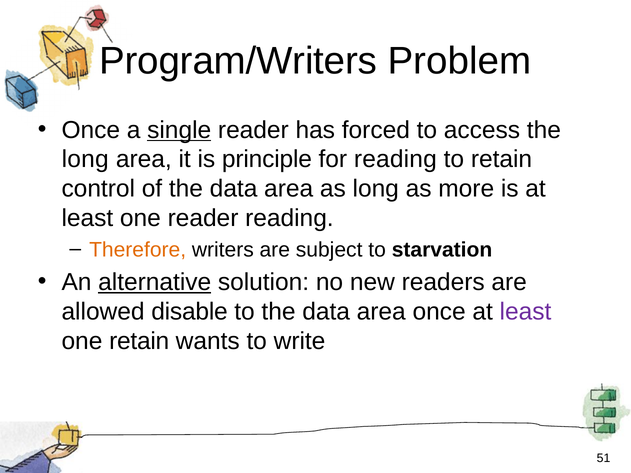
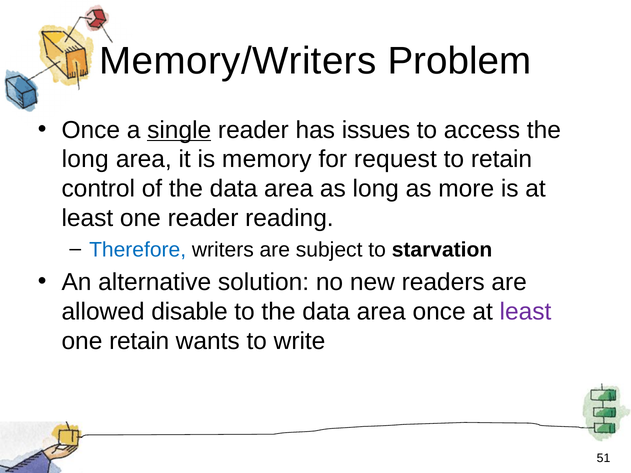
Program/Writers: Program/Writers -> Memory/Writers
forced: forced -> issues
principle: principle -> memory
for reading: reading -> request
Therefore colour: orange -> blue
alternative underline: present -> none
